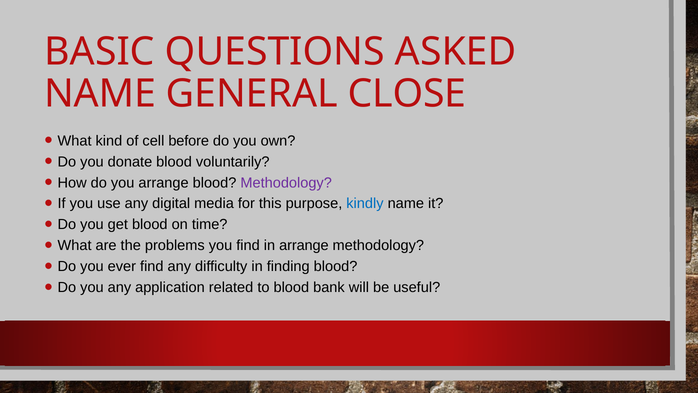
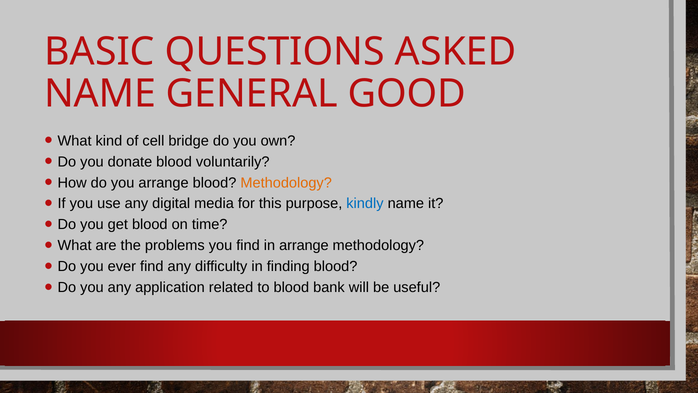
CLOSE: CLOSE -> GOOD
before: before -> bridge
Methodology at (286, 183) colour: purple -> orange
